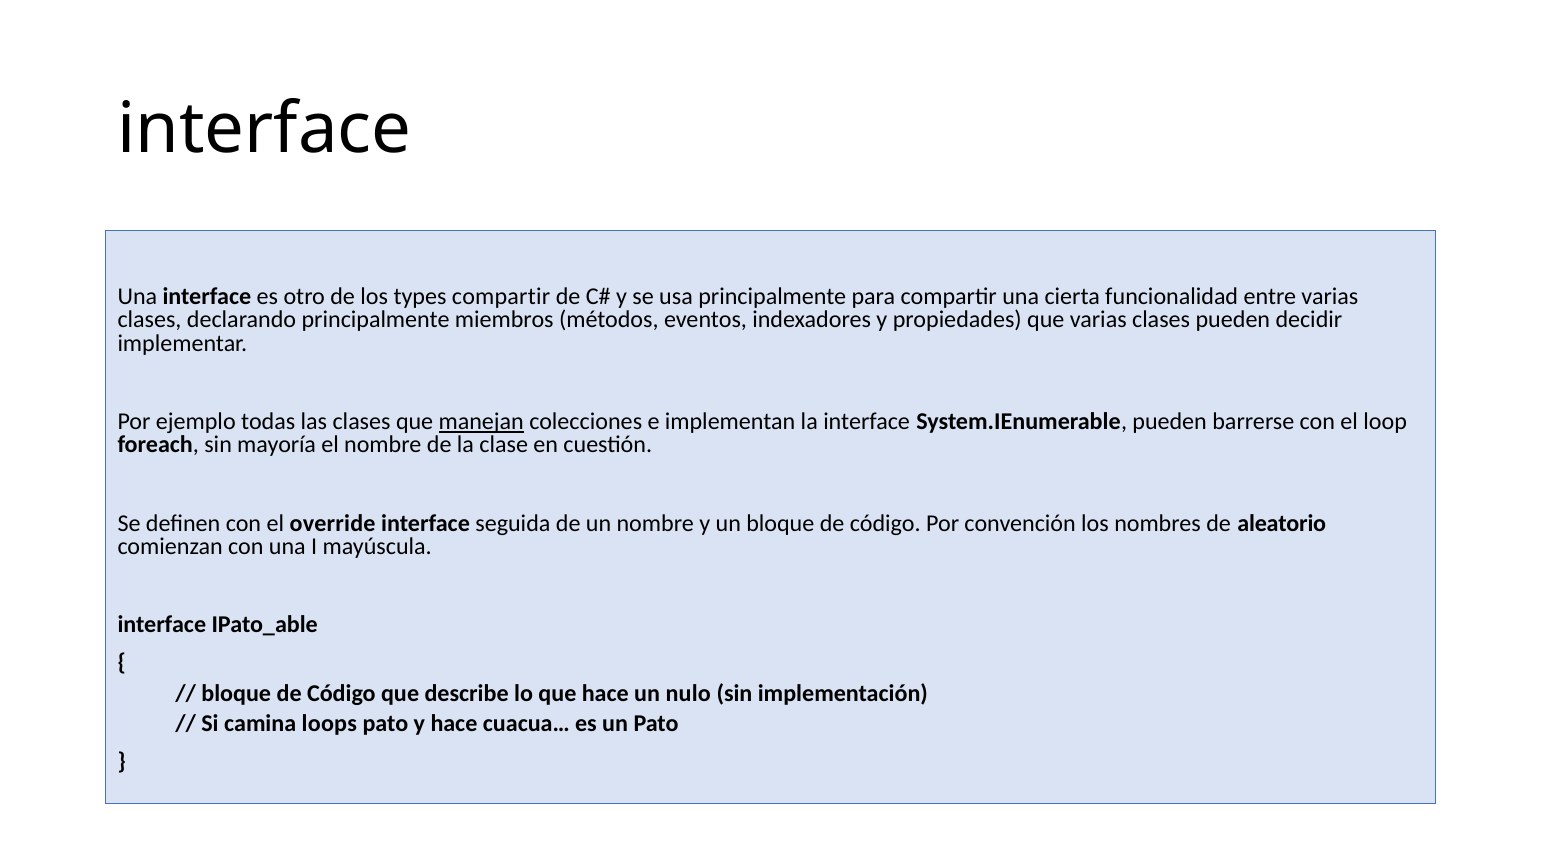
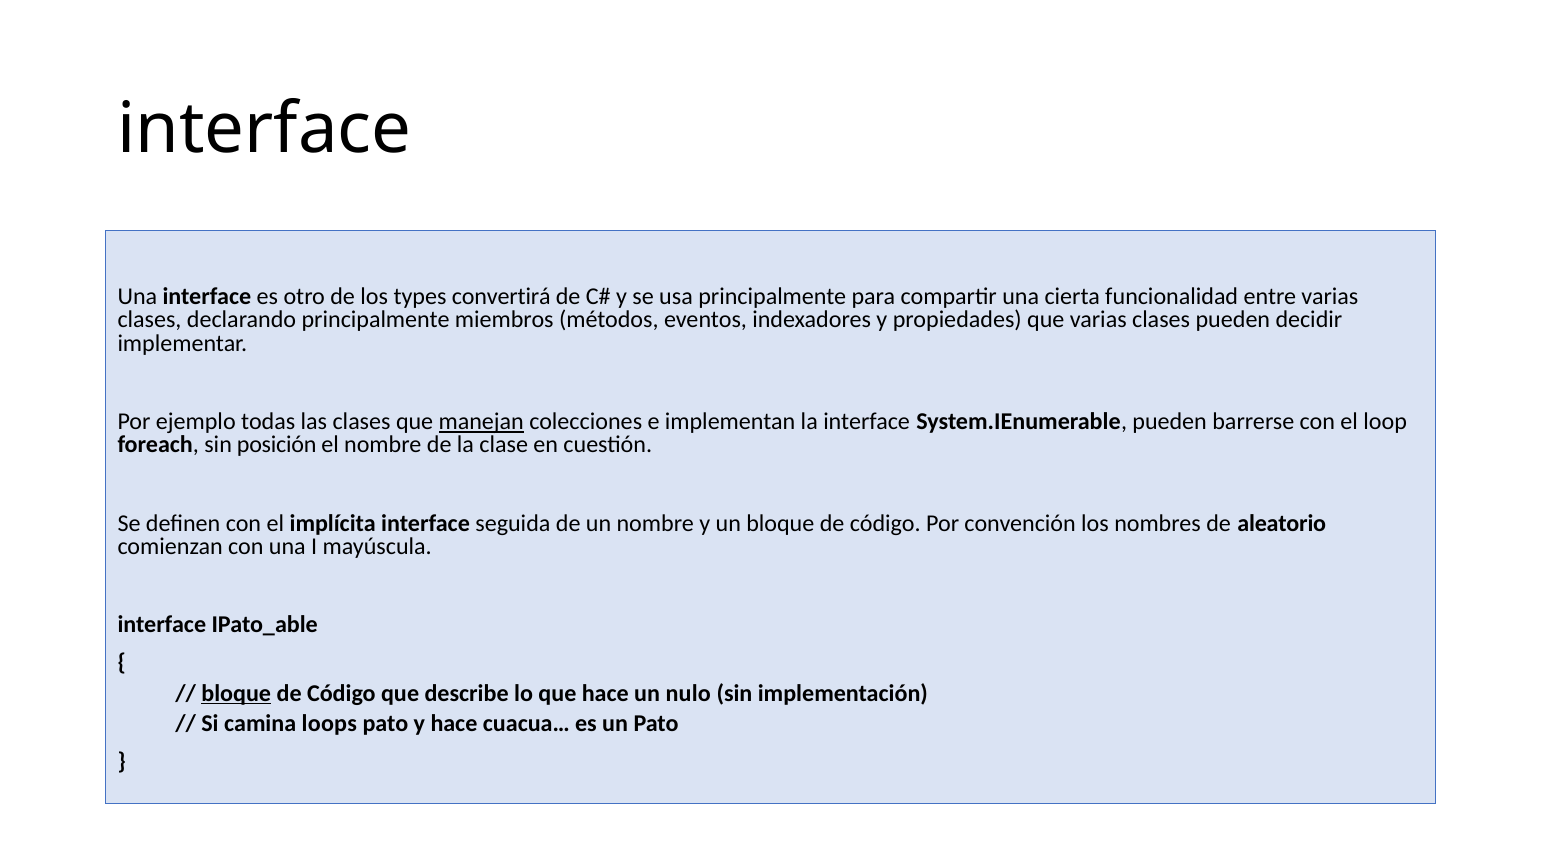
types compartir: compartir -> convertirá
mayoría: mayoría -> posición
override: override -> implícita
bloque at (236, 693) underline: none -> present
